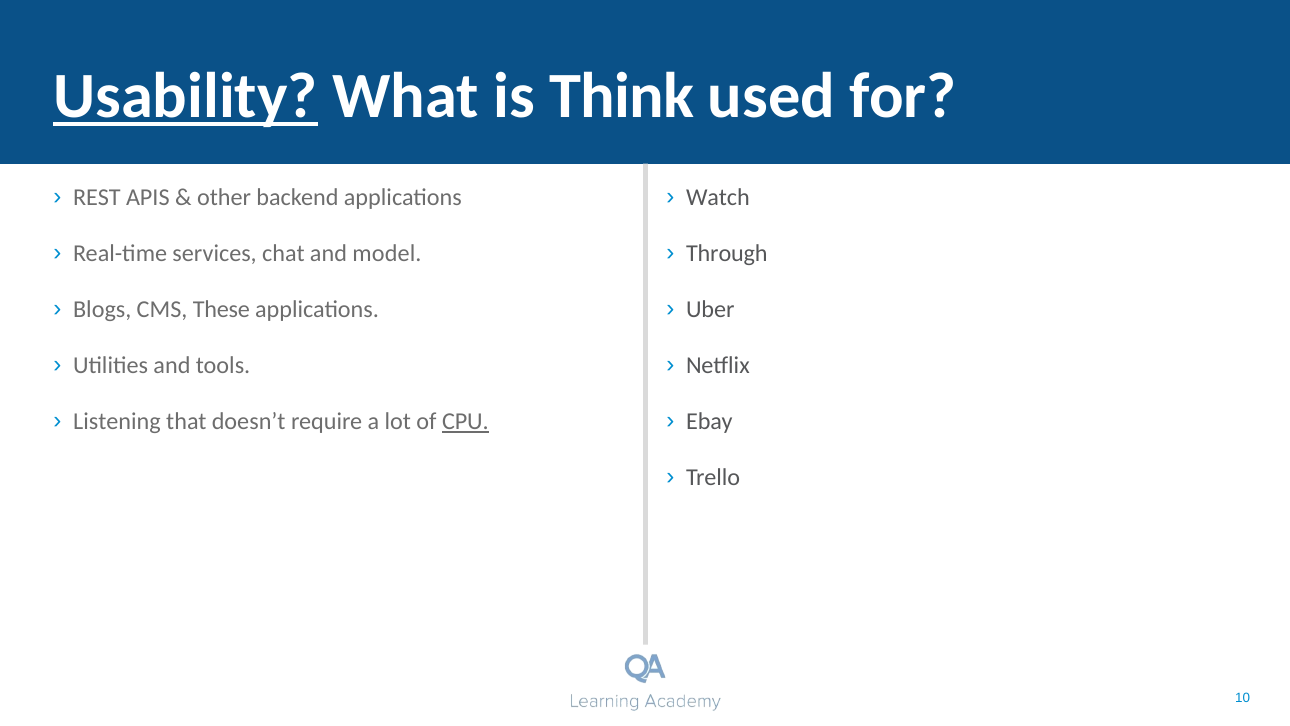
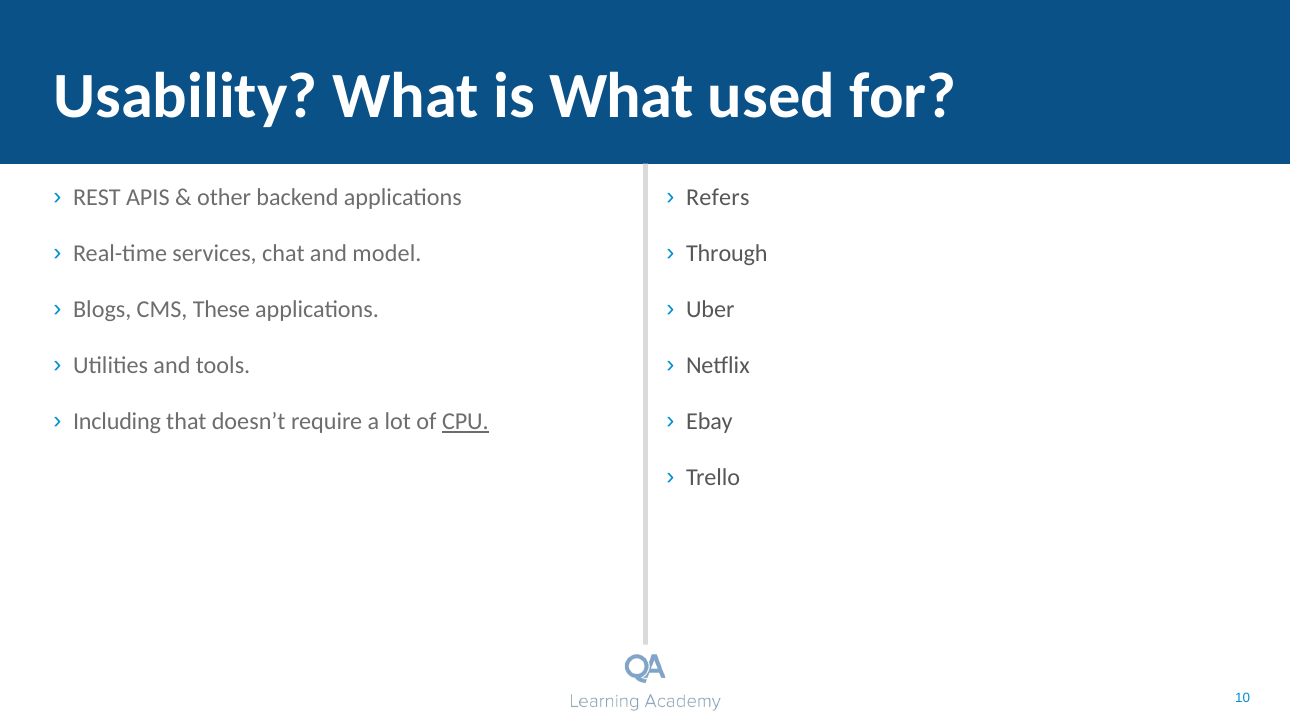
Usability underline: present -> none
is Think: Think -> What
Watch: Watch -> Refers
Listening: Listening -> Including
